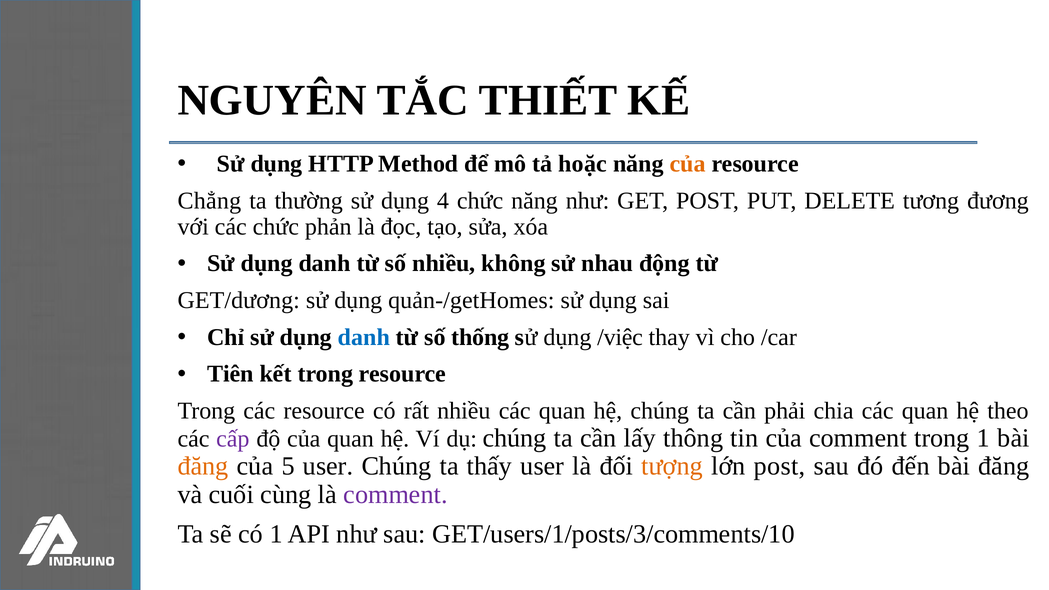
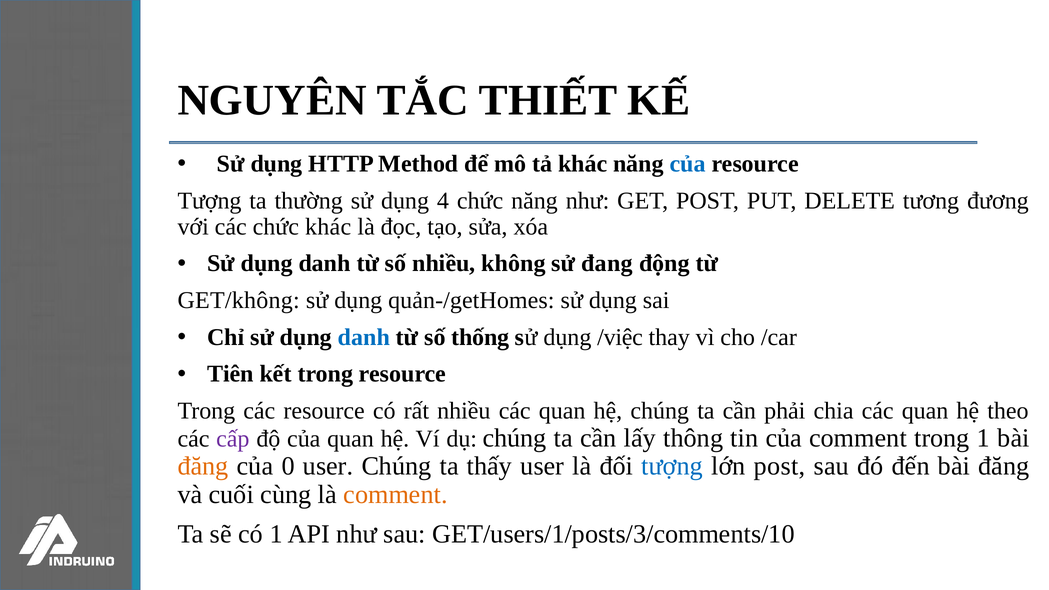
tả hoặc: hoặc -> khác
của at (688, 164) colour: orange -> blue
Chẳng at (209, 201): Chẳng -> Tượng
chức phản: phản -> khác
nhau: nhau -> đang
GET/dương: GET/dương -> GET/không
5: 5 -> 0
tượng at (672, 466) colour: orange -> blue
comment at (395, 495) colour: purple -> orange
